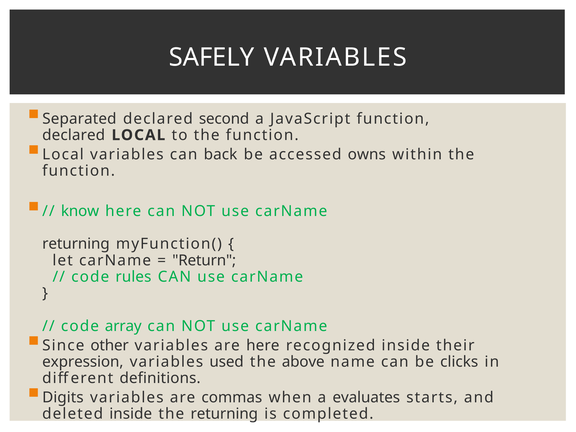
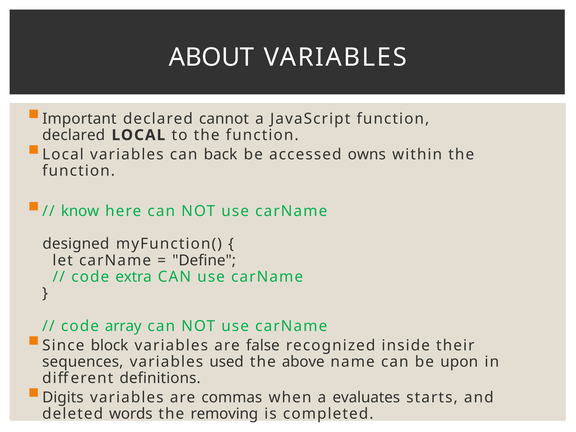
SAFELY: SAFELY -> ABOUT
Separated: Separated -> Important
second: second -> cannot
returning at (76, 244): returning -> designed
Return: Return -> Define
rules: rules -> extra
other: other -> block
are here: here -> false
expression: expression -> sequences
clicks: clicks -> upon
deleted inside: inside -> words
the returning: returning -> removing
